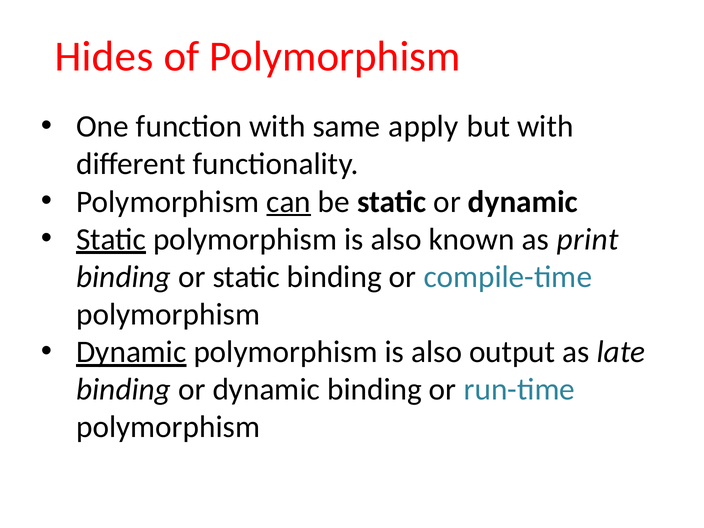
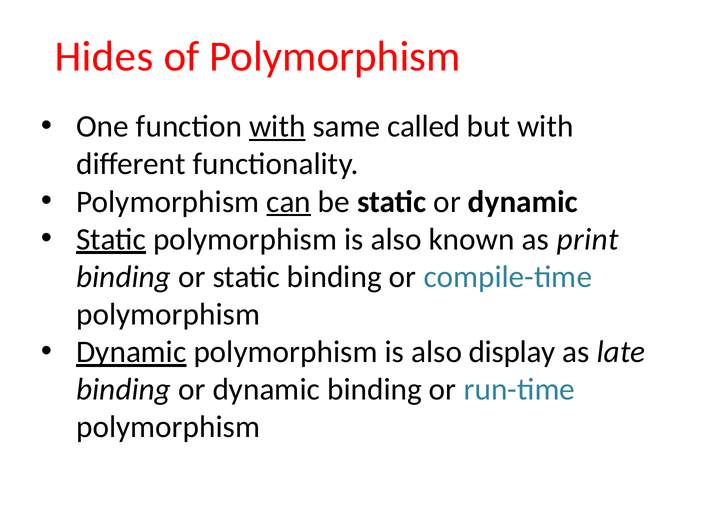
with at (277, 127) underline: none -> present
apply: apply -> called
output: output -> display
